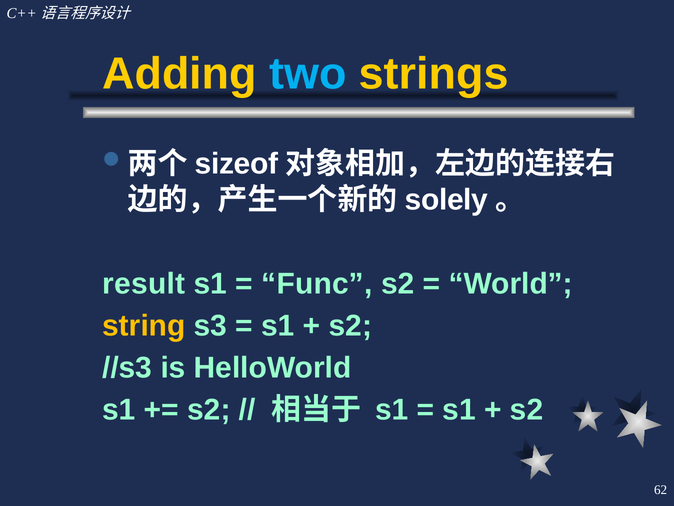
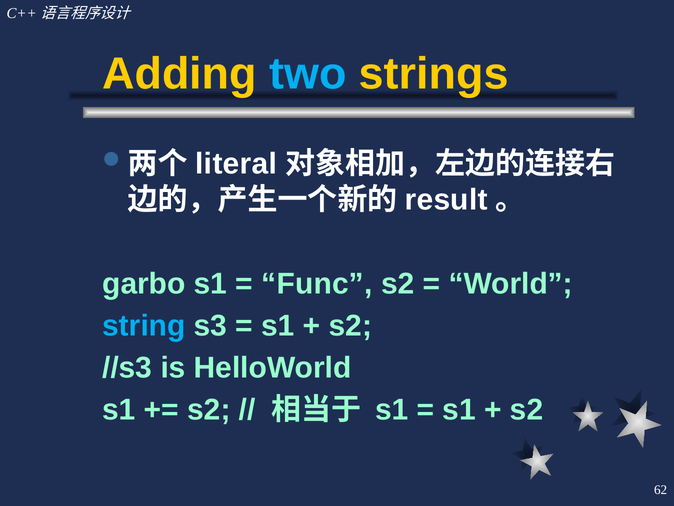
sizeof: sizeof -> literal
solely: solely -> result
result: result -> garbo
string colour: yellow -> light blue
